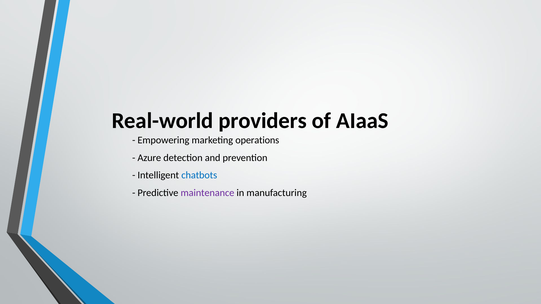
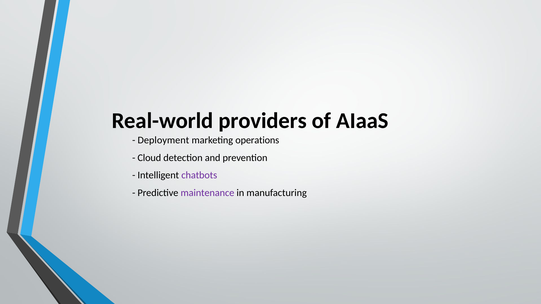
Empowering: Empowering -> Deployment
Azure: Azure -> Cloud
chatbots colour: blue -> purple
